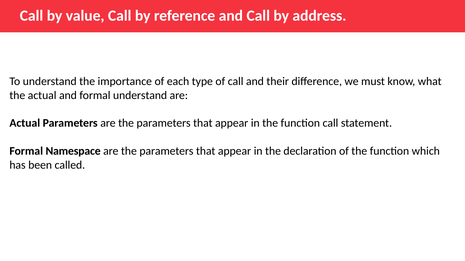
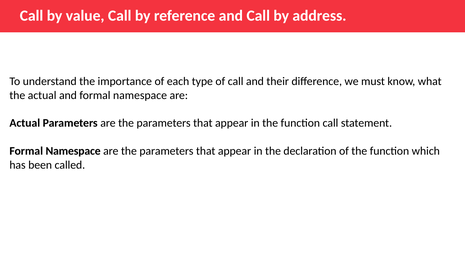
and formal understand: understand -> namespace
